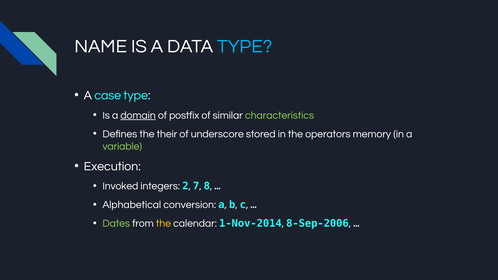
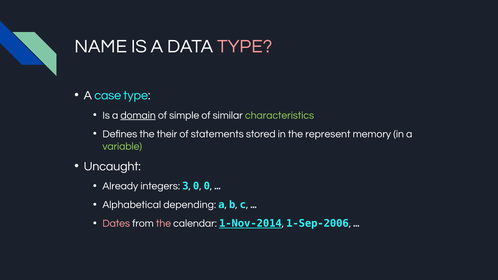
TYPE at (245, 46) colour: light blue -> pink
postfix: postfix -> simple
underscore: underscore -> statements
operators: operators -> represent
Execution: Execution -> Uncaught
Invoked: Invoked -> Already
2: 2 -> 3
7 at (196, 186): 7 -> 0
8 at (207, 186): 8 -> 0
conversion: conversion -> depending
Dates colour: light green -> pink
the at (163, 224) colour: yellow -> pink
1-Nov-2014 underline: none -> present
8-Sep-2006: 8-Sep-2006 -> 1-Sep-2006
